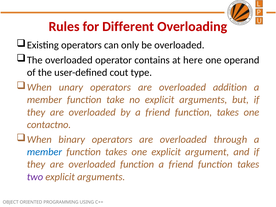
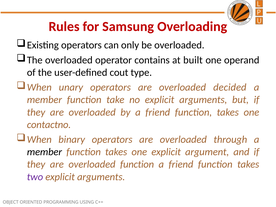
Different: Different -> Samsung
here: here -> built
addition: addition -> decided
member at (44, 152) colour: blue -> black
